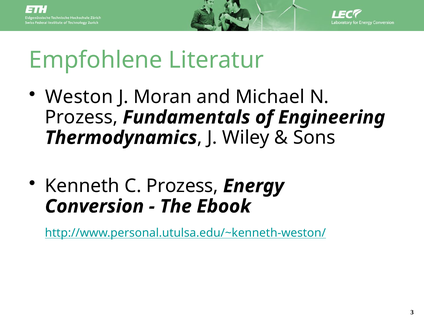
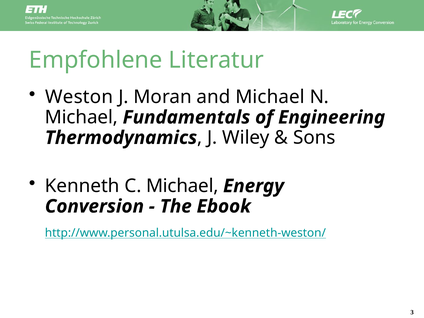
Prozess at (81, 117): Prozess -> Michael
C Prozess: Prozess -> Michael
